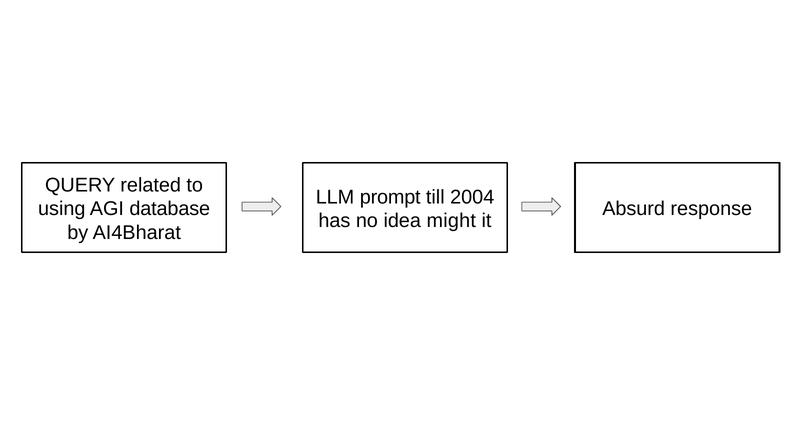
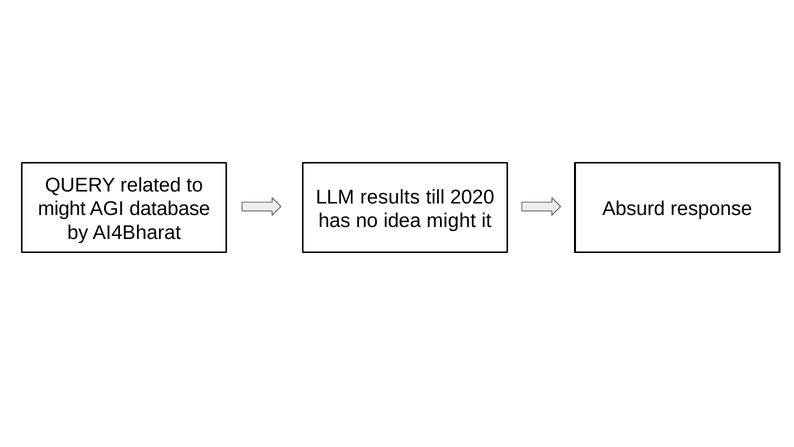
prompt: prompt -> results
2004: 2004 -> 2020
using at (62, 209): using -> might
